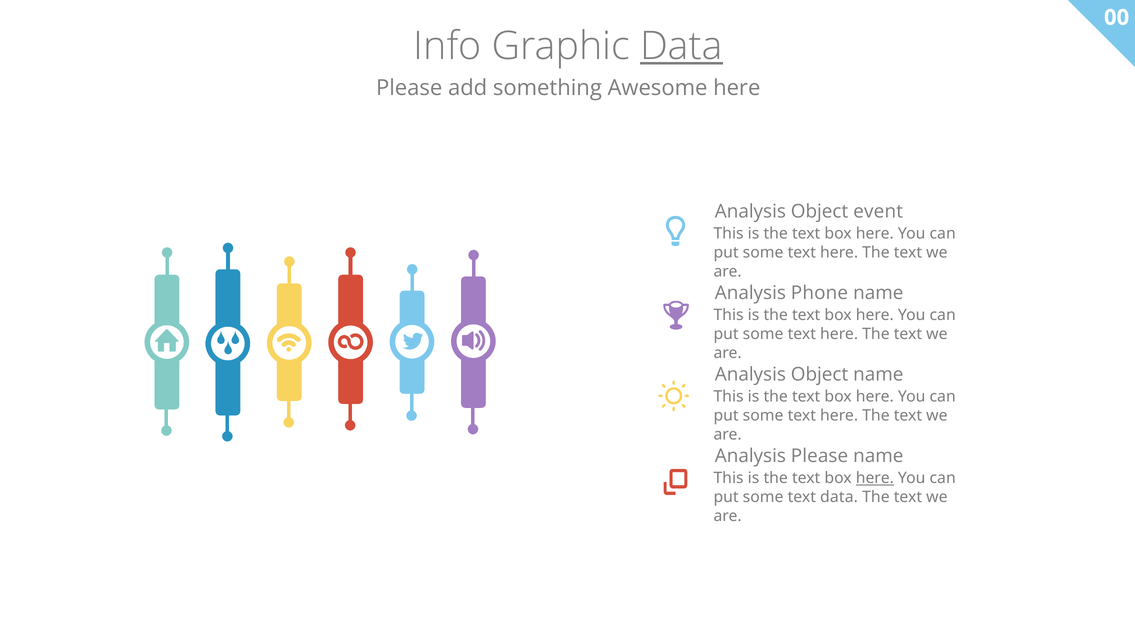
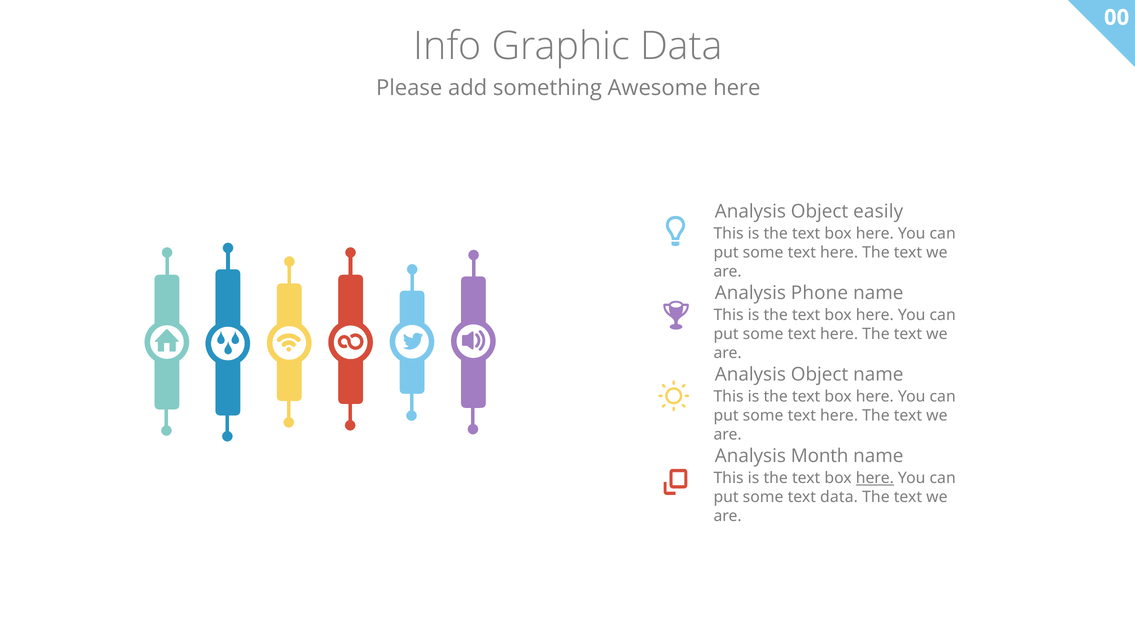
Data at (681, 46) underline: present -> none
event: event -> easily
Analysis Please: Please -> Month
